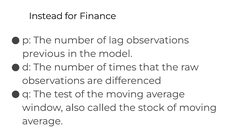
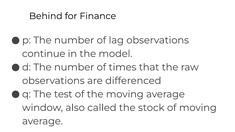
Instead: Instead -> Behind
previous: previous -> continue
